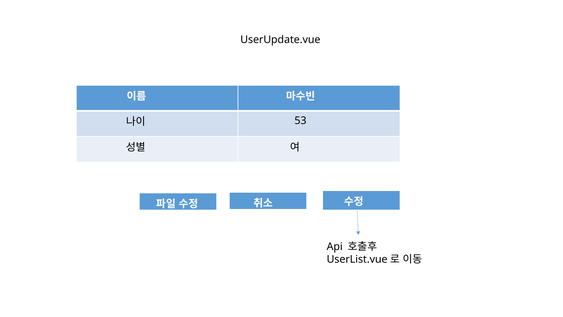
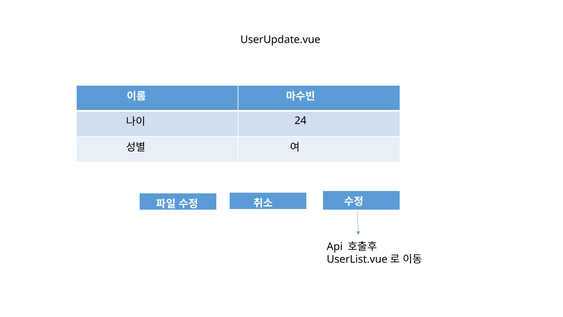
53: 53 -> 24
